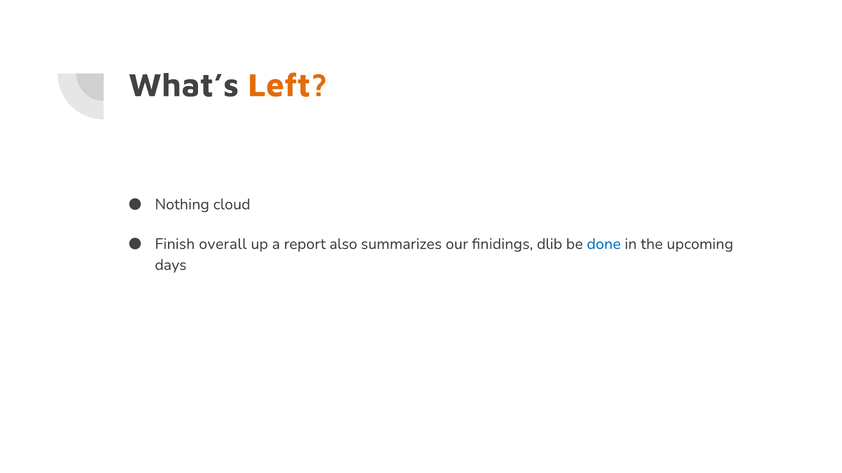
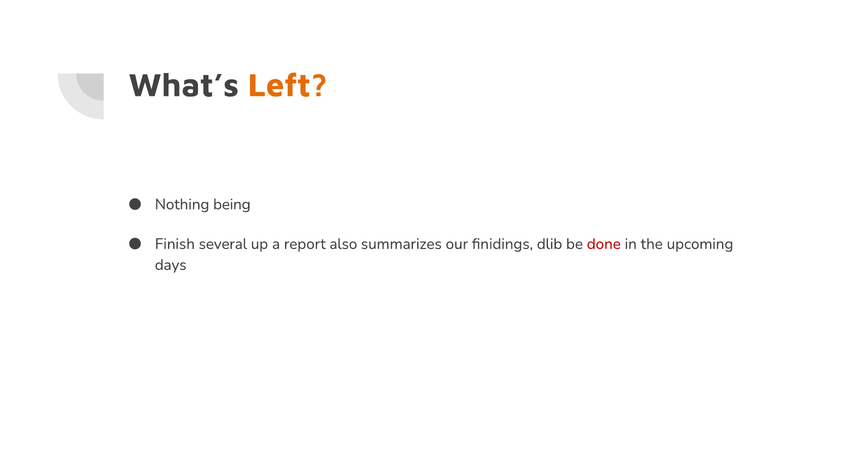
cloud: cloud -> being
overall: overall -> several
done colour: blue -> red
